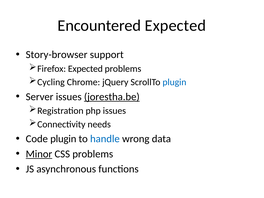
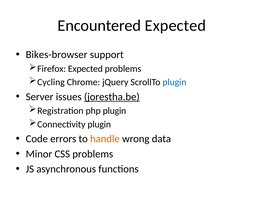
Story-browser: Story-browser -> Bikes-browser
php issues: issues -> plugin
Connectivity needs: needs -> plugin
Code plugin: plugin -> errors
handle colour: blue -> orange
Minor underline: present -> none
